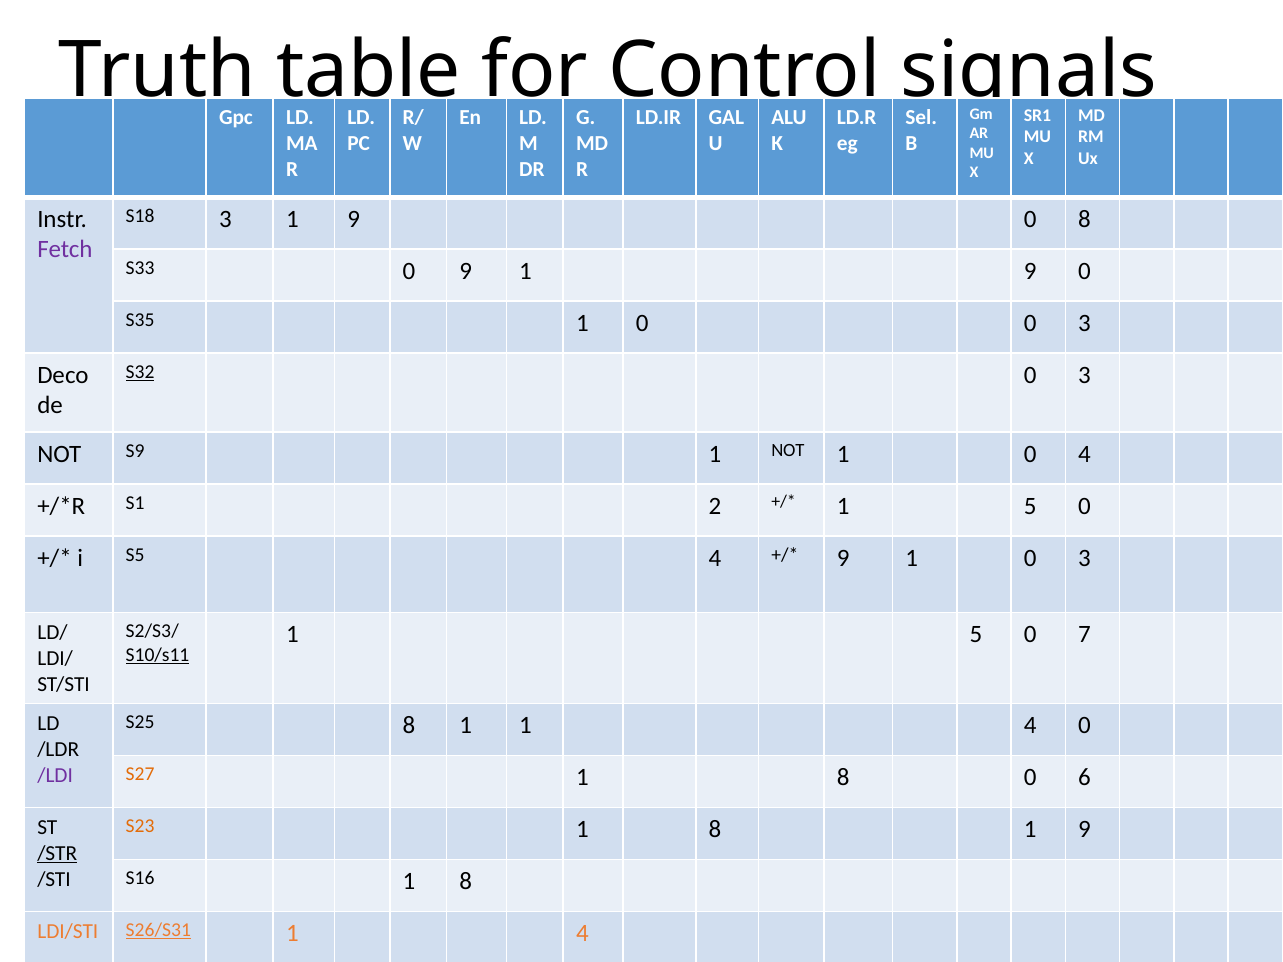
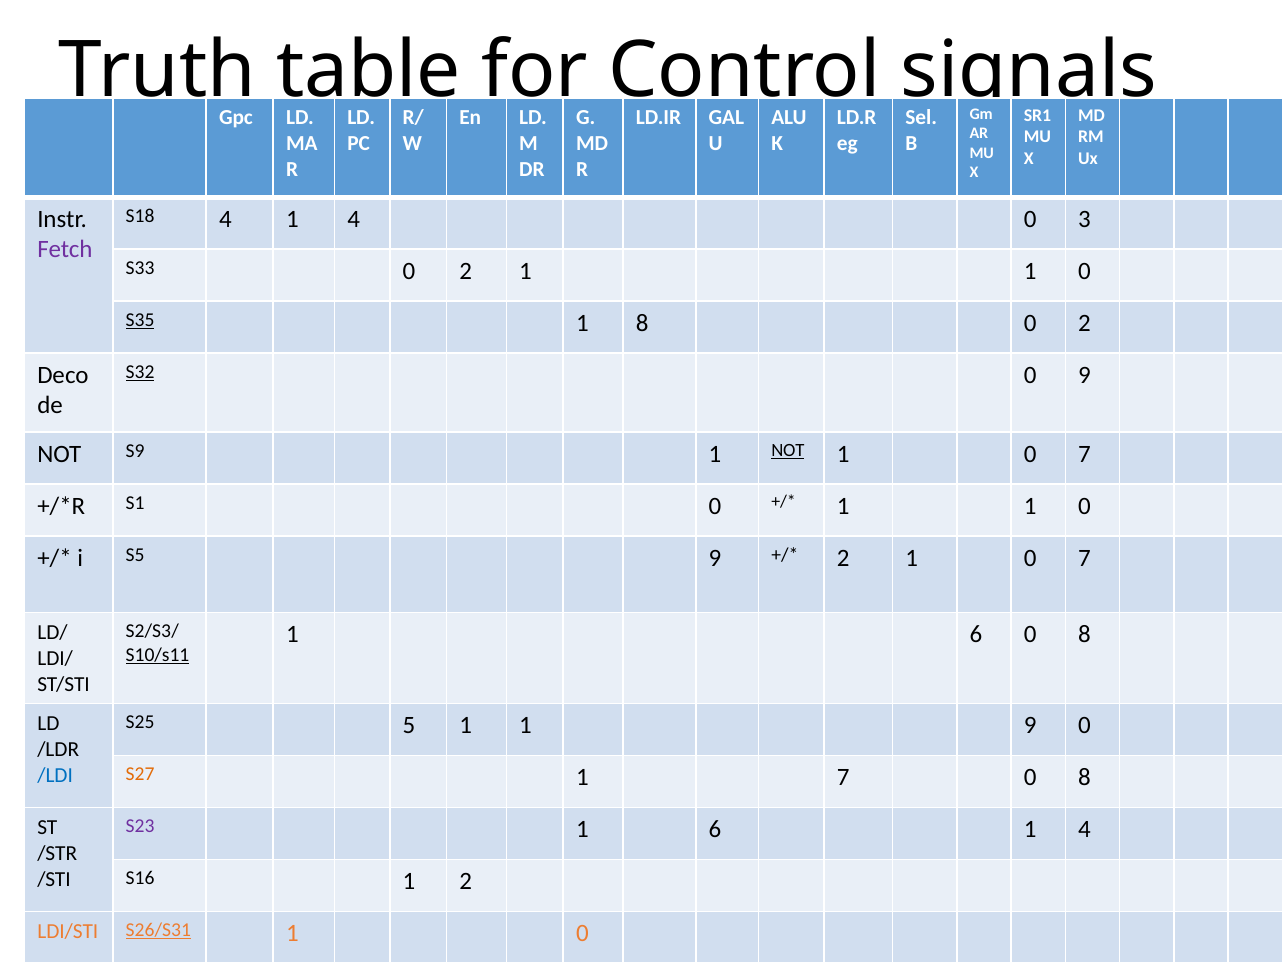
S18 3: 3 -> 4
9 at (354, 219): 9 -> 4
0 8: 8 -> 3
S33 0 9: 9 -> 2
9 at (1030, 271): 9 -> 1
S35 underline: none -> present
0 at (642, 323): 0 -> 8
3 at (1084, 323): 3 -> 2
3 at (1084, 375): 3 -> 9
NOT at (788, 450) underline: none -> present
4 at (1084, 454): 4 -> 7
S1 2: 2 -> 0
5 at (1030, 506): 5 -> 1
S5 4: 4 -> 9
9 at (843, 558): 9 -> 2
3 at (1084, 558): 3 -> 7
5 at (976, 634): 5 -> 6
7 at (1084, 634): 7 -> 8
S25 8: 8 -> 5
1 1 4: 4 -> 9
8 at (843, 778): 8 -> 7
6 at (1084, 778): 6 -> 8
/LDI colour: purple -> blue
S23 colour: orange -> purple
8 at (715, 830): 8 -> 6
9 at (1084, 830): 9 -> 4
/STR underline: present -> none
S16 1 8: 8 -> 2
4 at (582, 934): 4 -> 0
